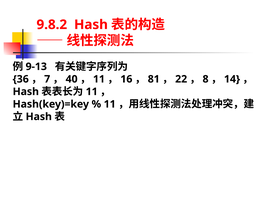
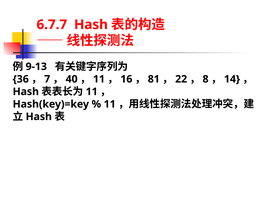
9.8.2: 9.8.2 -> 6.7.7
